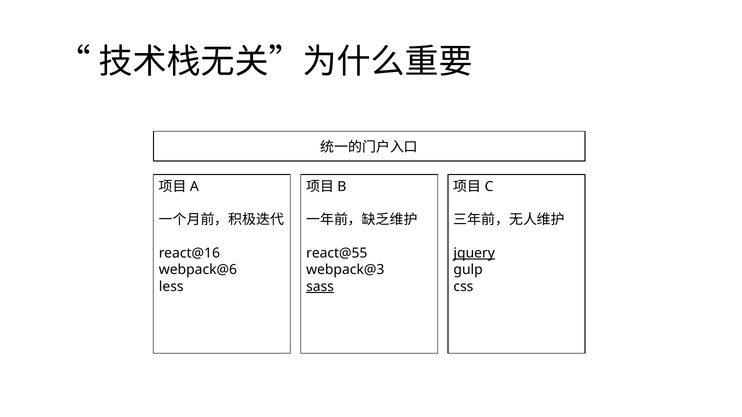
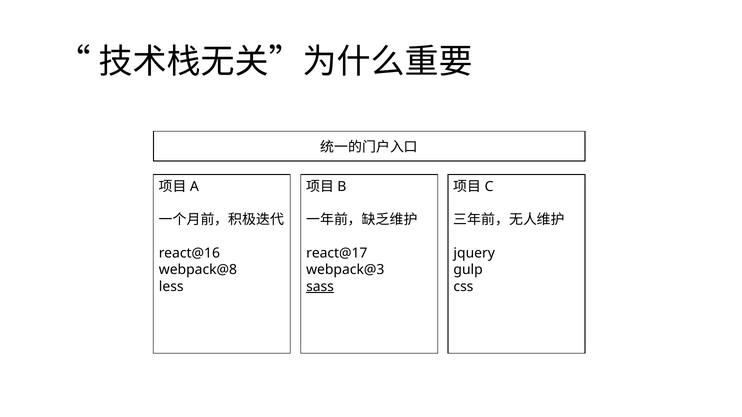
react@55: react@55 -> react@17
jquery underline: present -> none
webpack@6: webpack@6 -> webpack@8
